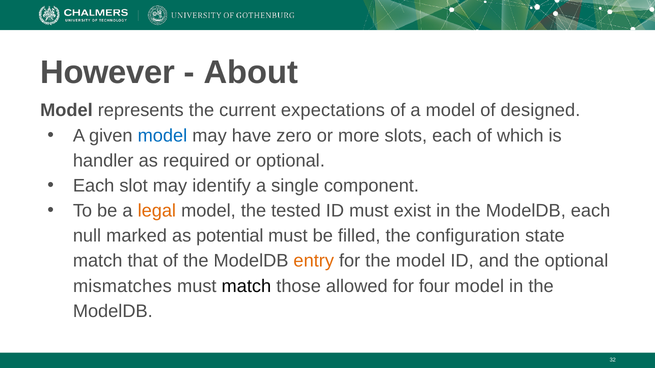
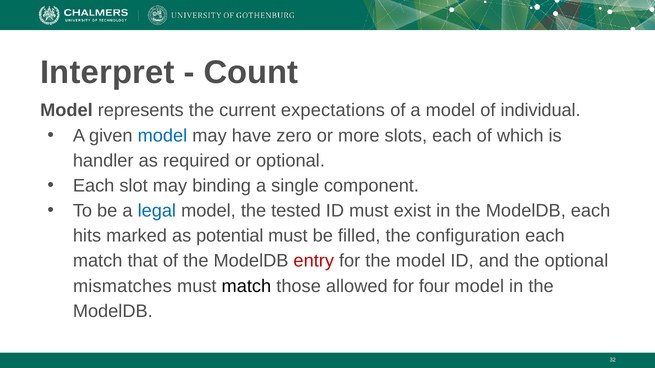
However: However -> Interpret
About: About -> Count
designed: designed -> individual
identify: identify -> binding
legal colour: orange -> blue
null: null -> hits
configuration state: state -> each
entry colour: orange -> red
